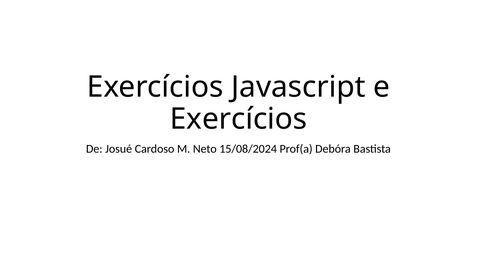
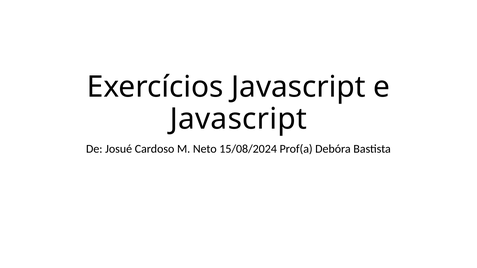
Exercícios at (238, 119): Exercícios -> Javascript
